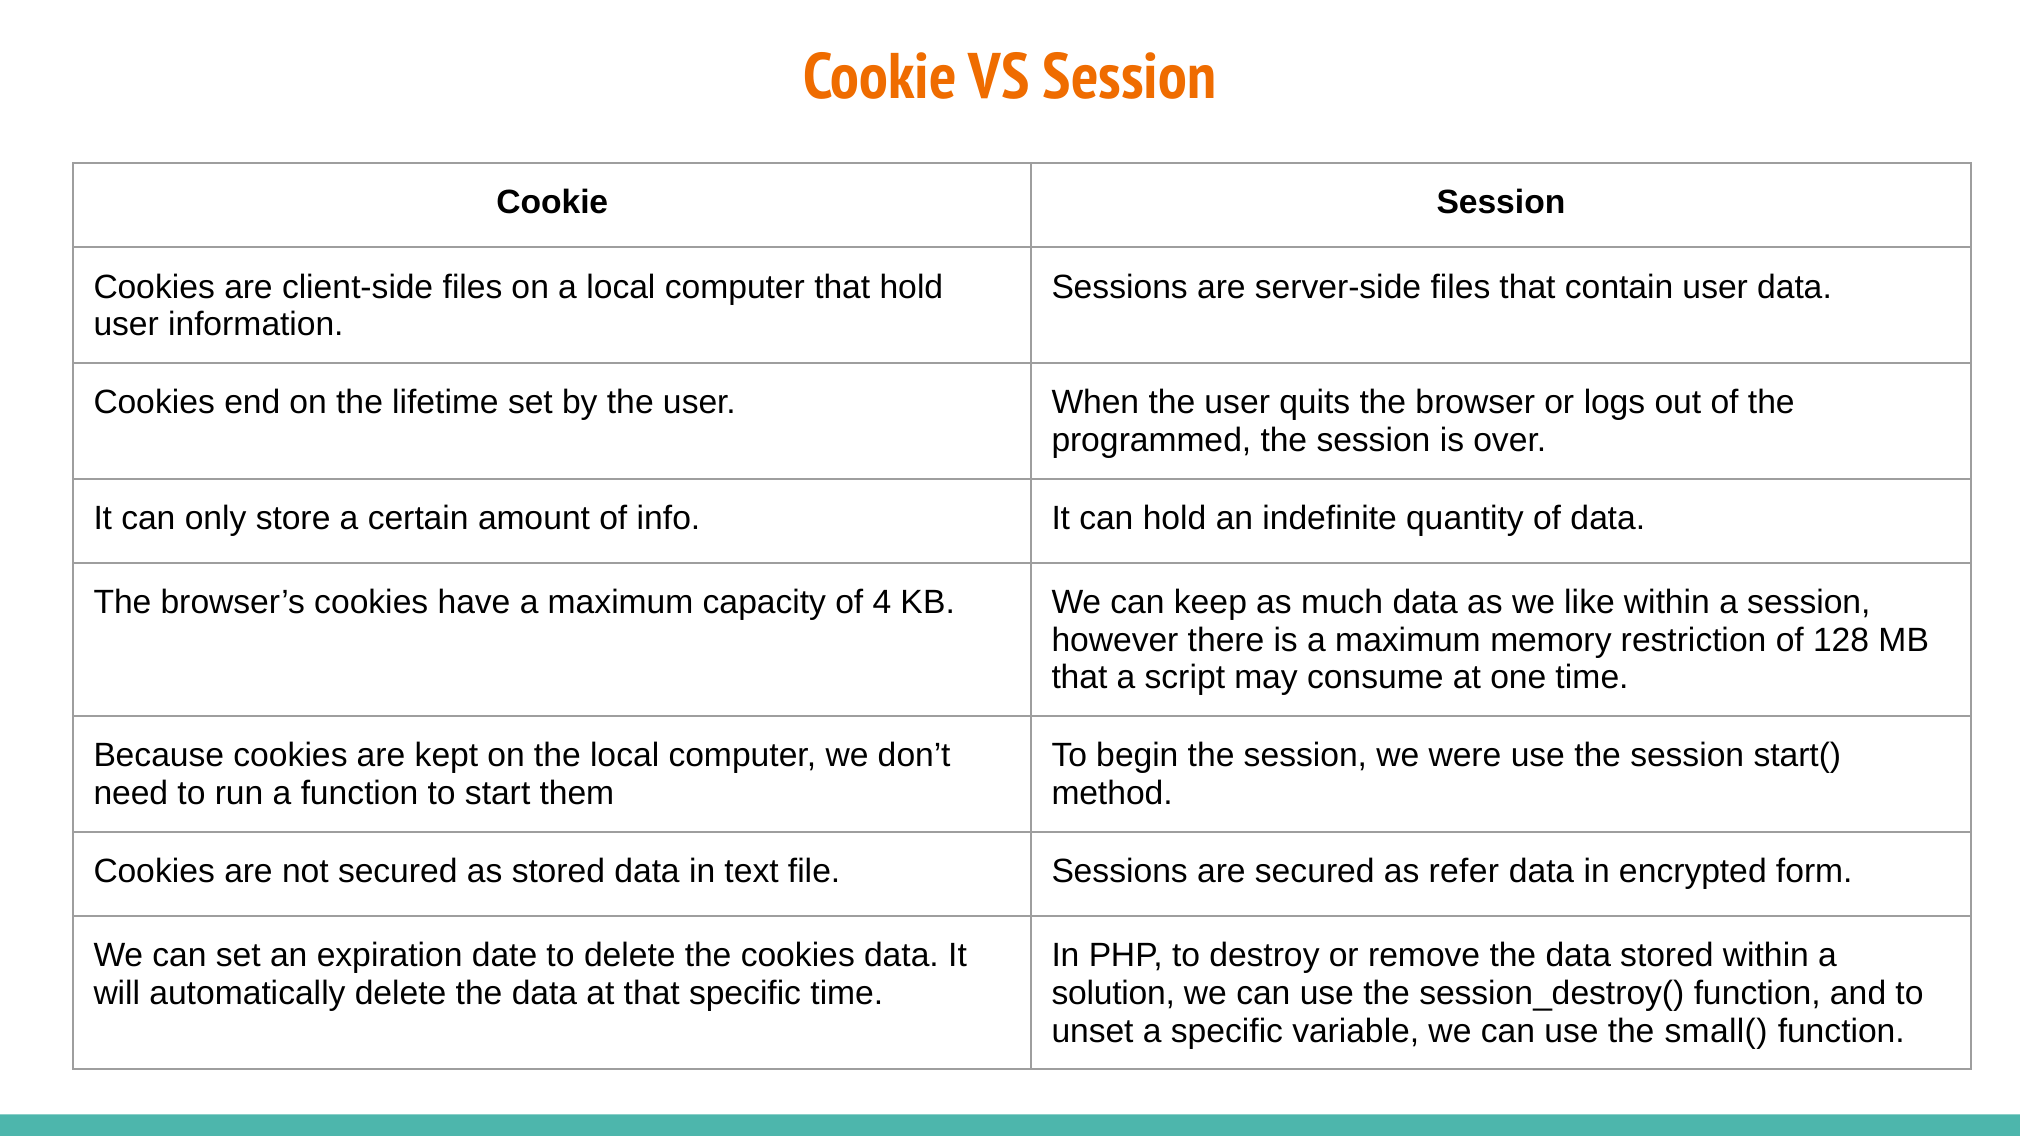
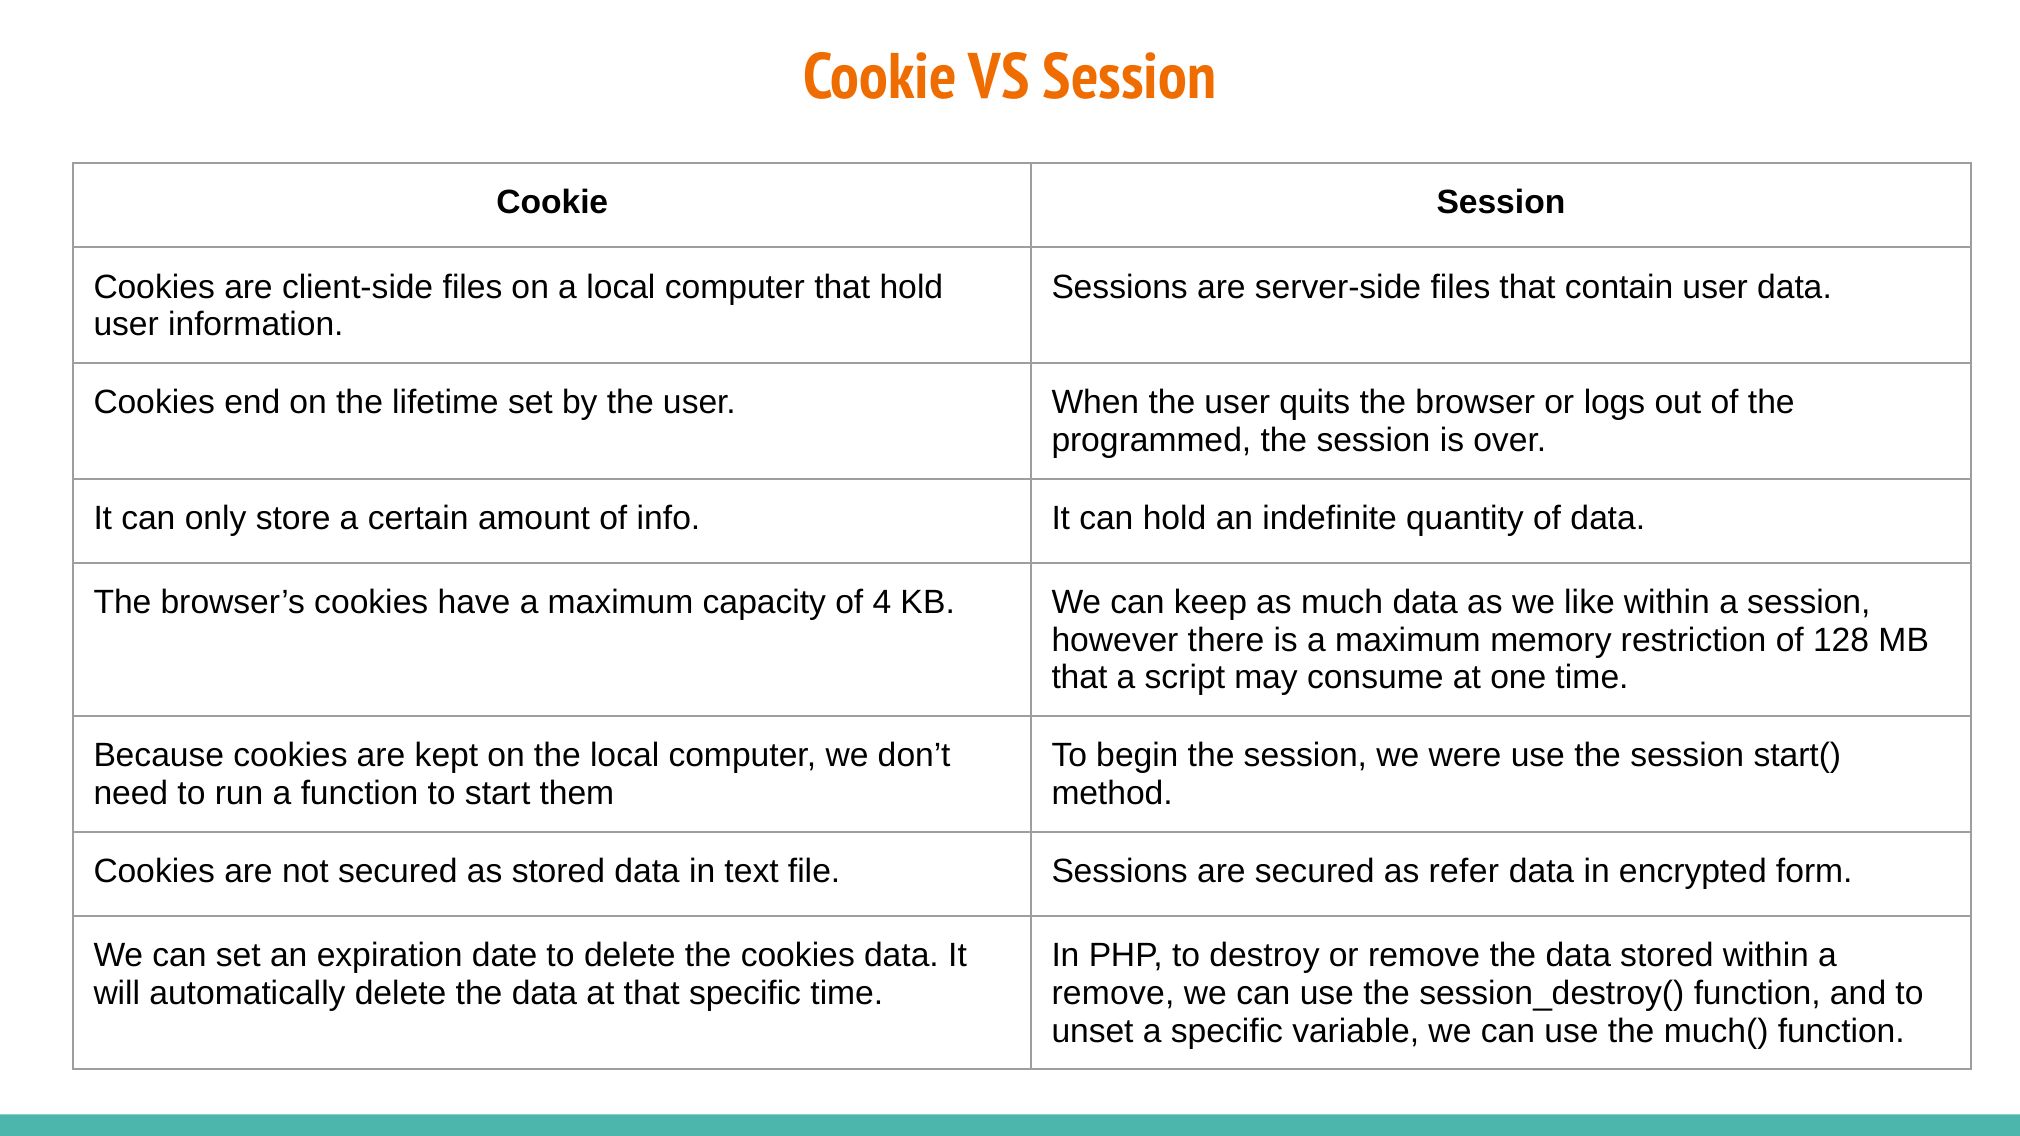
solution at (1113, 994): solution -> remove
small(: small( -> much(
